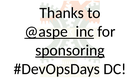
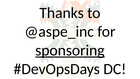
@aspe_inc underline: present -> none
